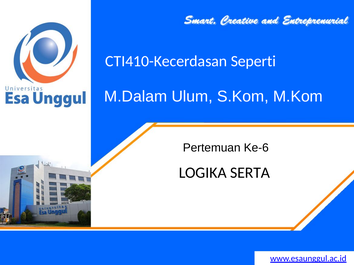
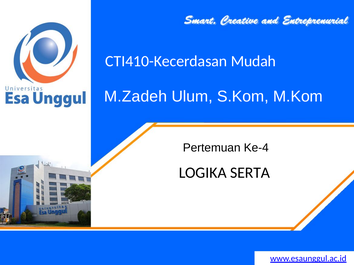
Seperti: Seperti -> Mudah
M.Dalam: M.Dalam -> M.Zadeh
Ke-6: Ke-6 -> Ke-4
